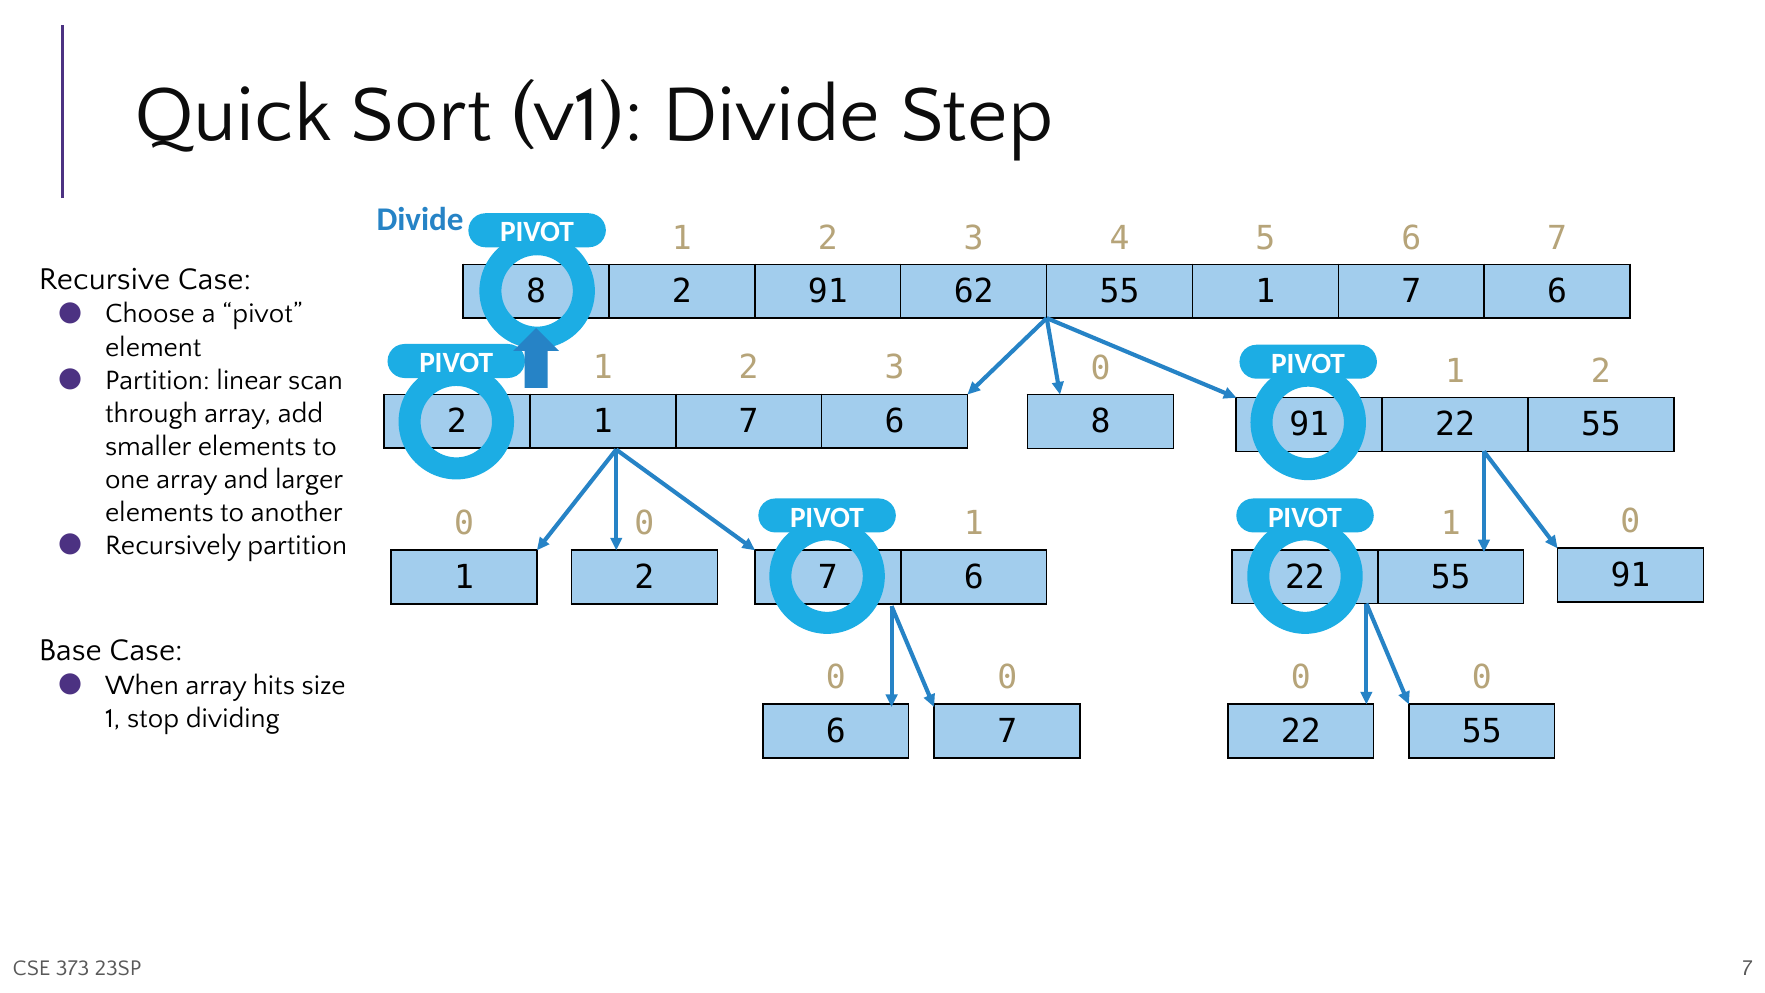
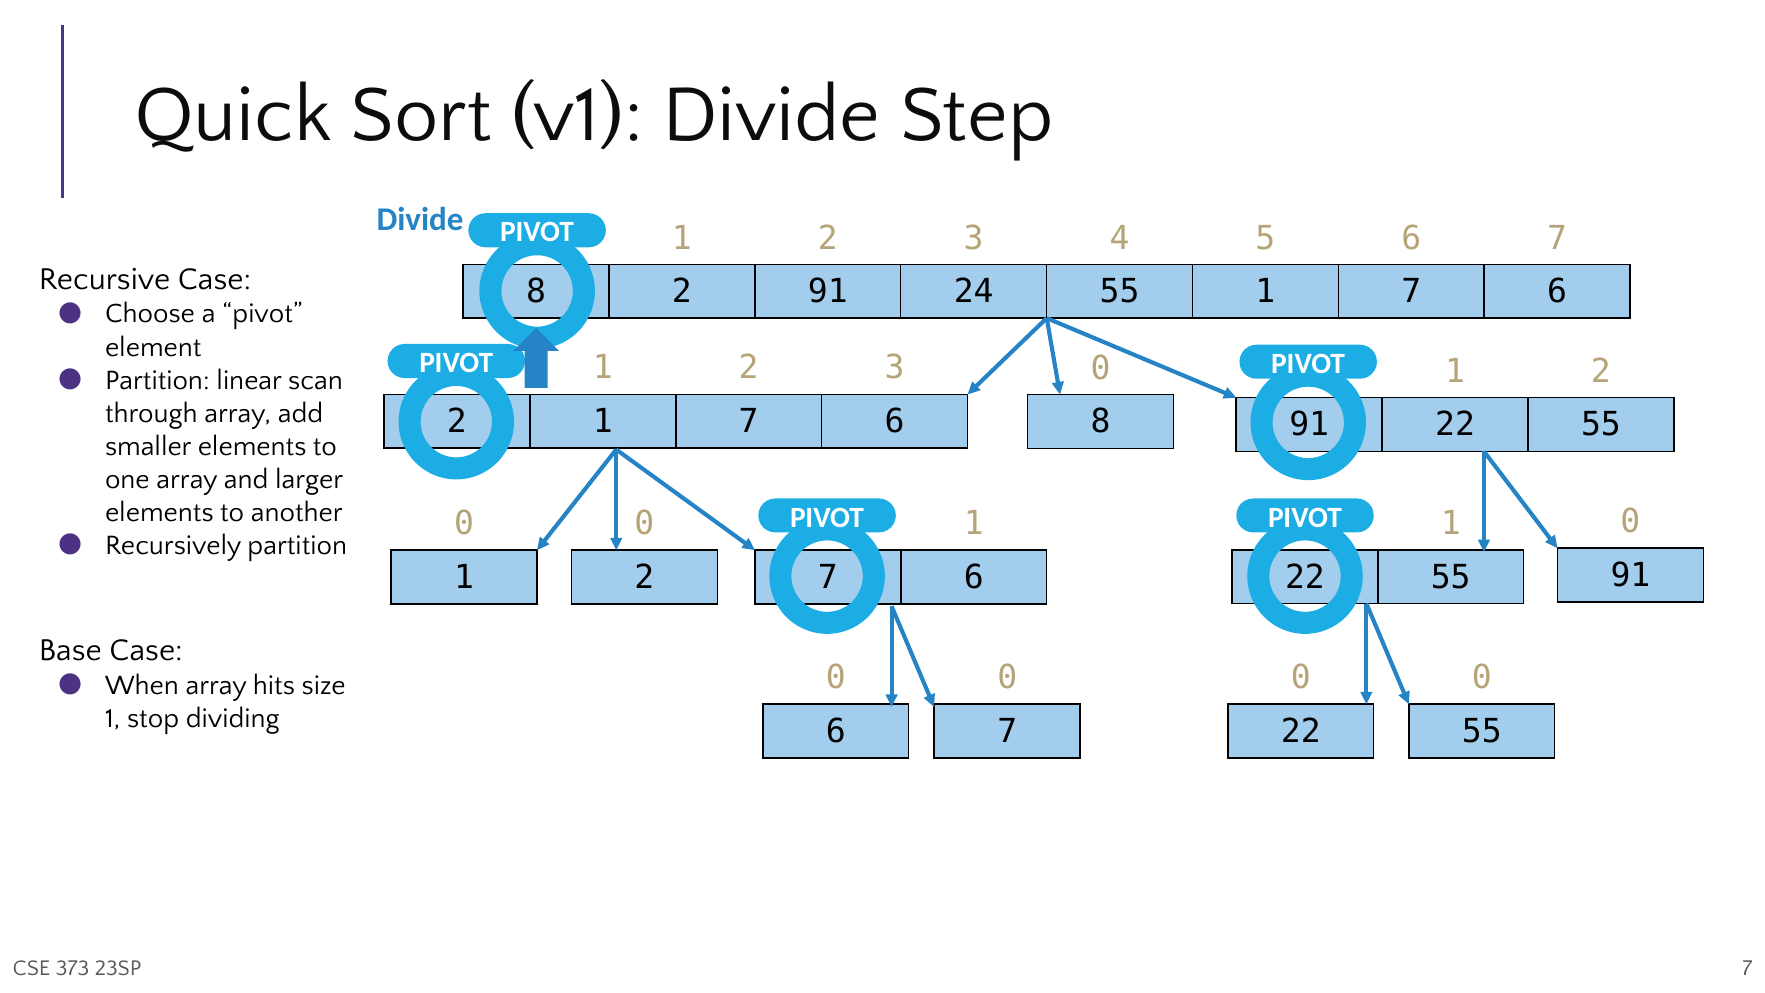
62: 62 -> 24
